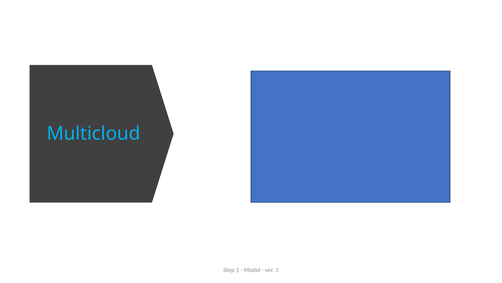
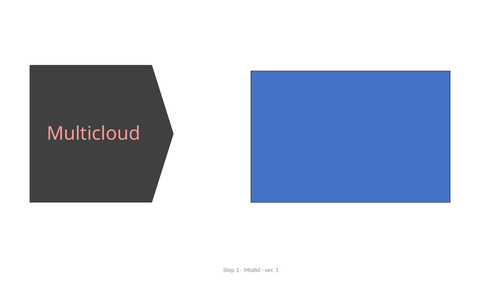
Multicloud colour: light blue -> pink
